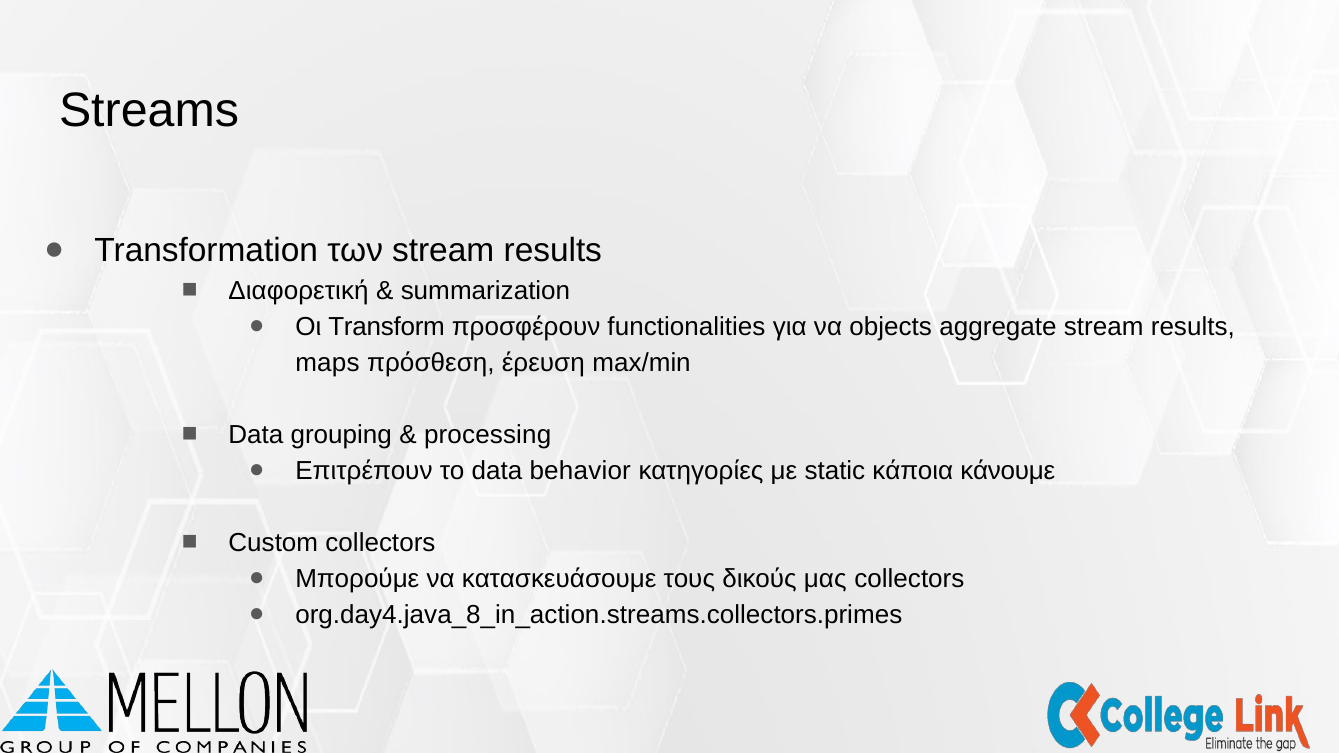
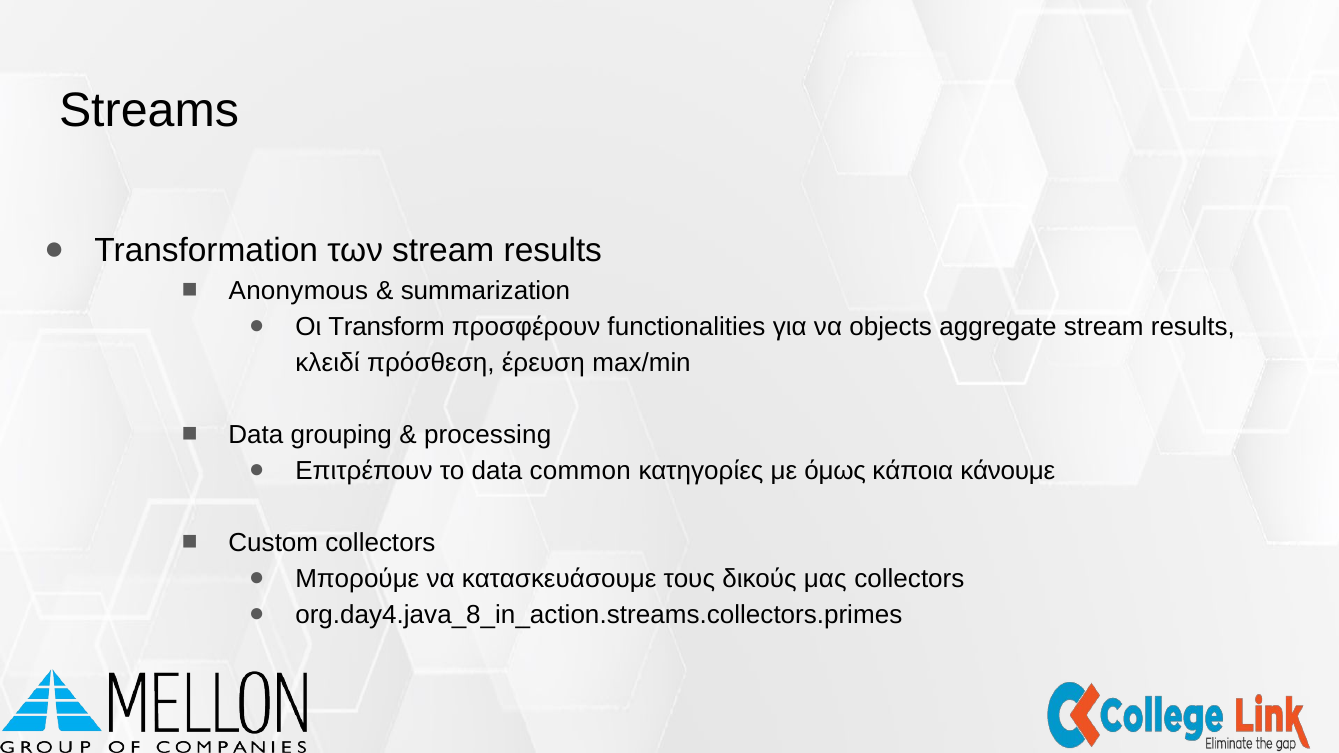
Διαφορετική: Διαφορετική -> Anonymous
maps: maps -> κλειδί
behavior: behavior -> common
static: static -> όμως
